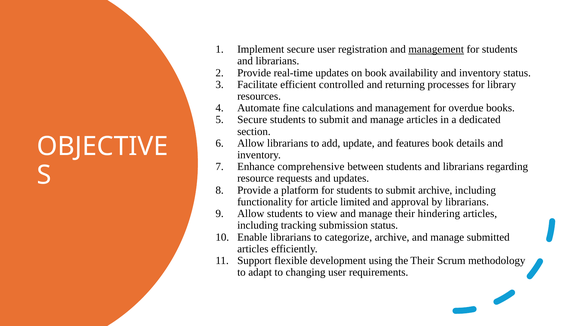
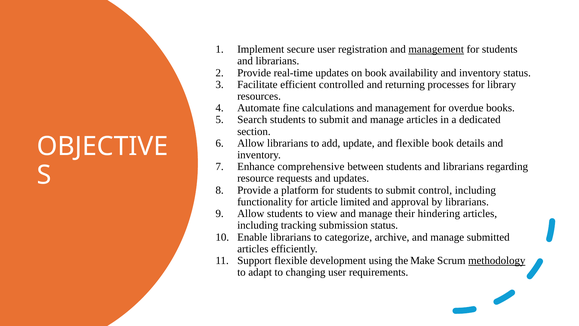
Secure at (252, 120): Secure -> Search
and features: features -> flexible
submit archive: archive -> control
the Their: Their -> Make
methodology underline: none -> present
